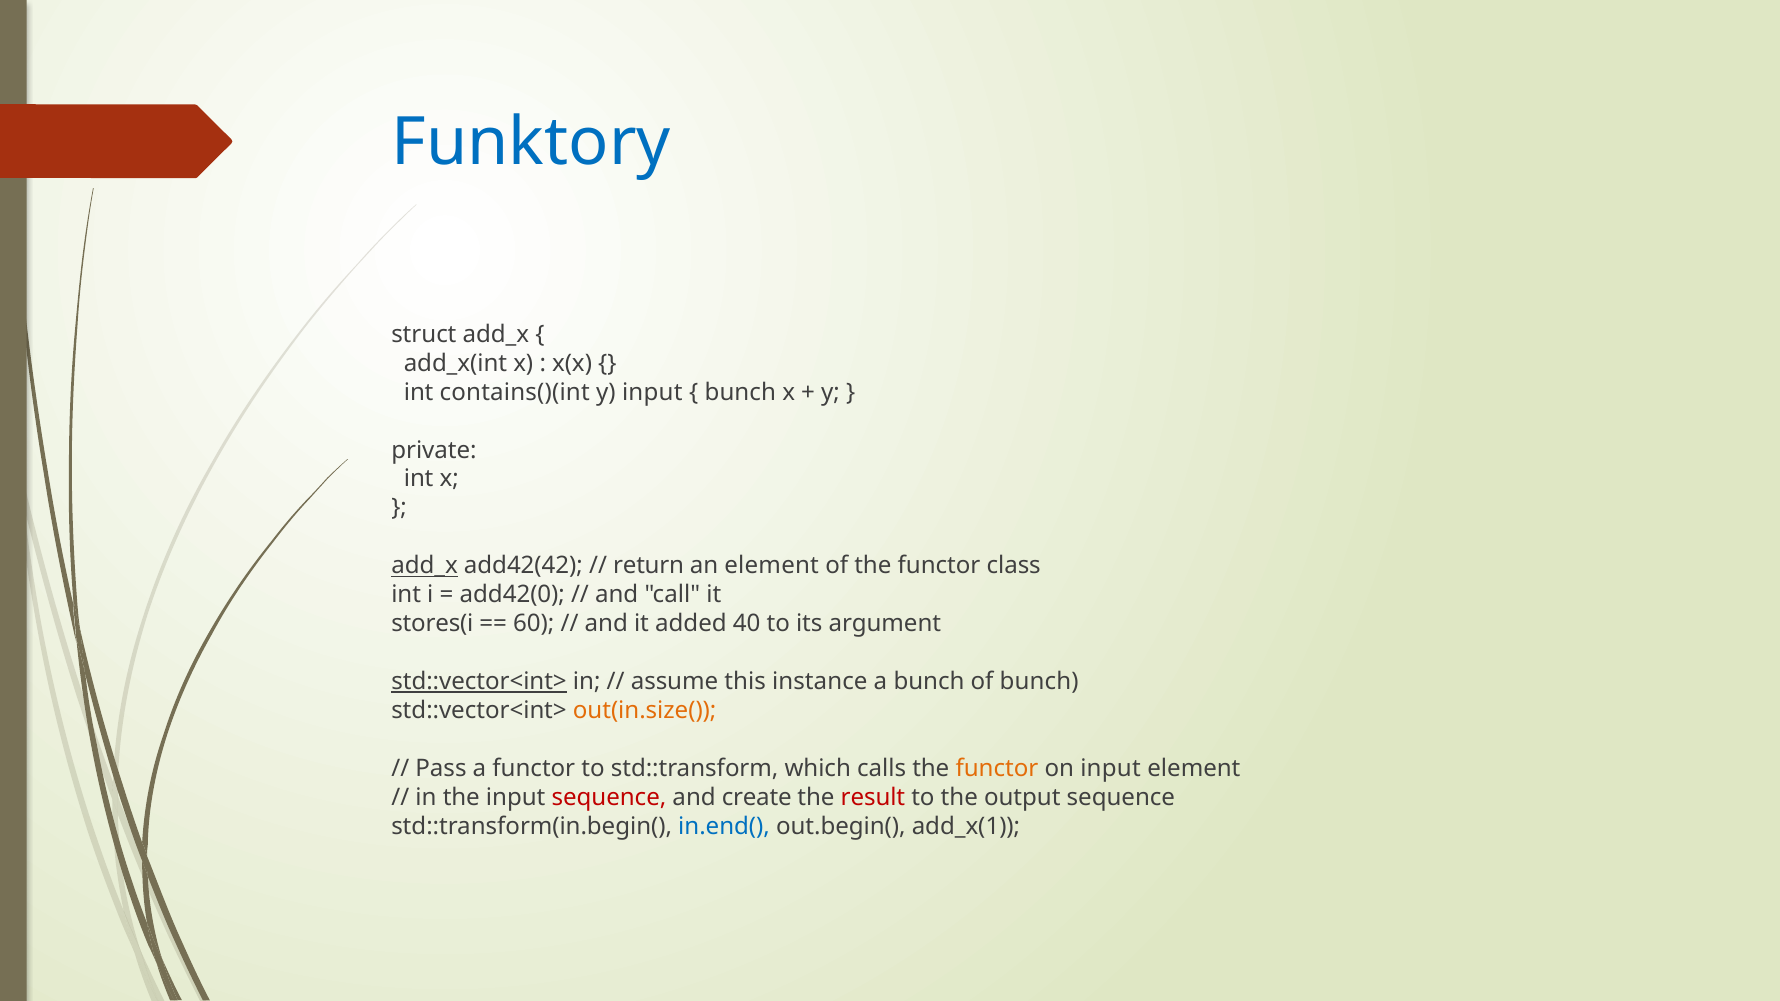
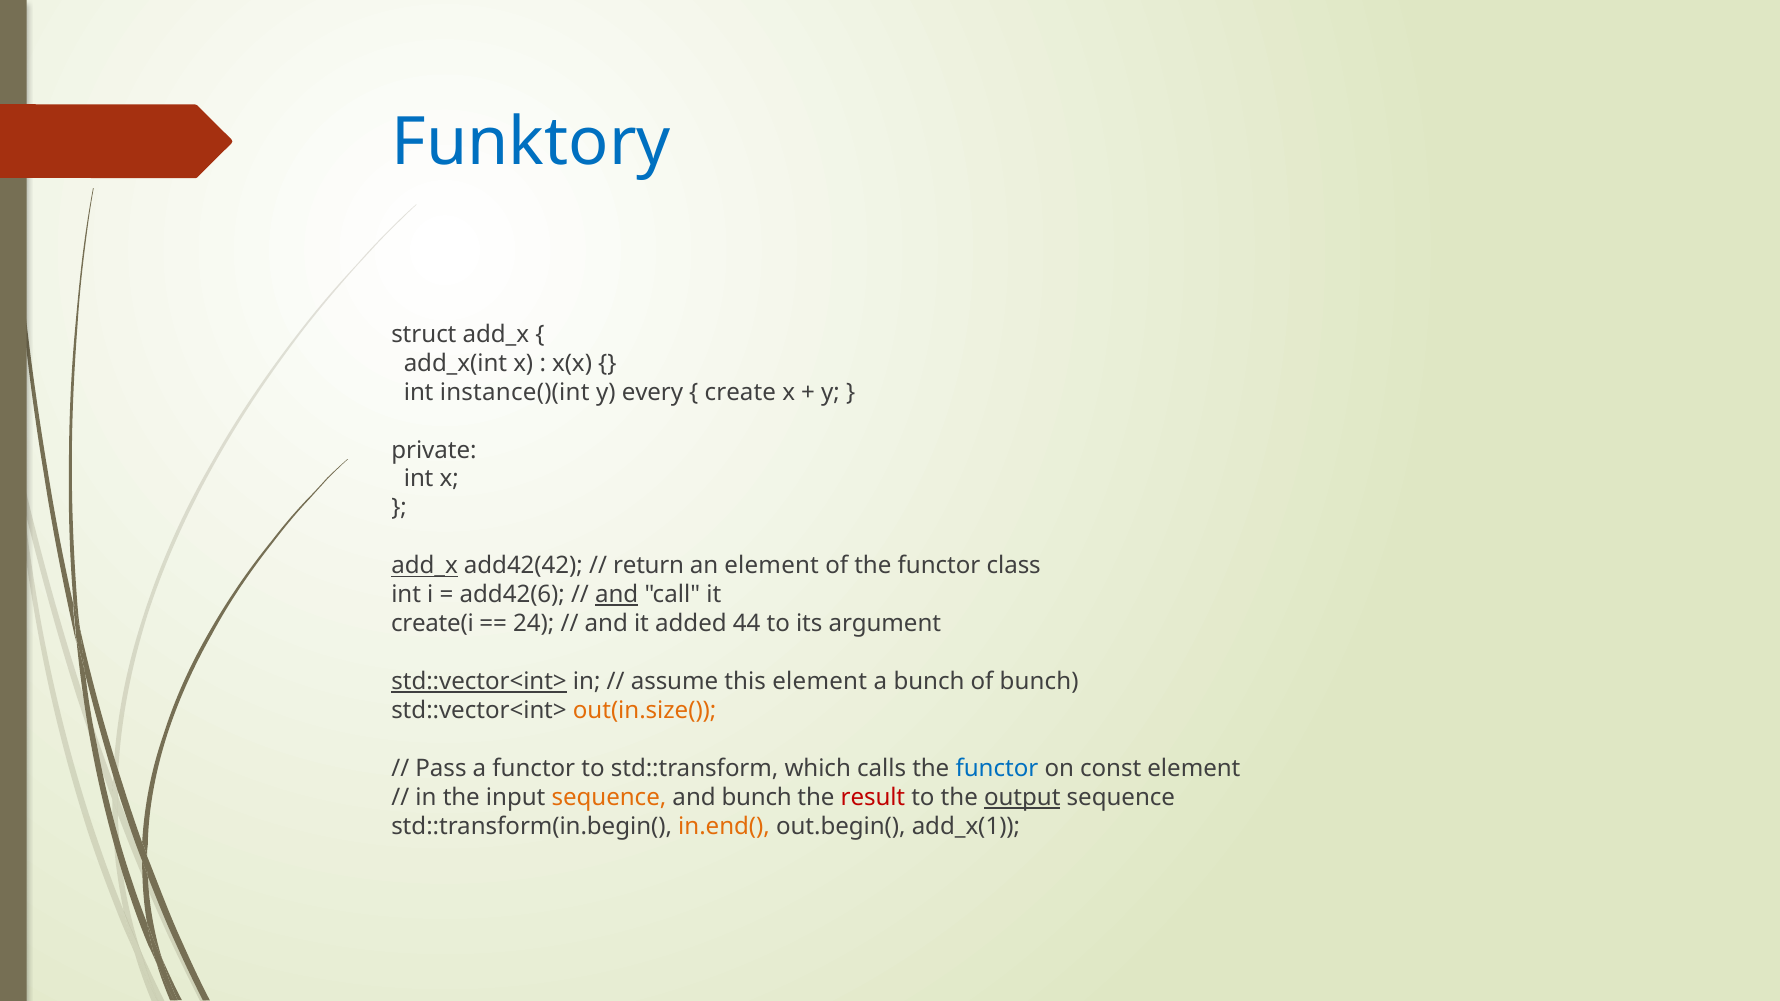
contains()(int: contains()(int -> instance()(int
y input: input -> every
bunch at (740, 392): bunch -> create
add42(0: add42(0 -> add42(6
and at (617, 595) underline: none -> present
stores(i: stores(i -> create(i
60: 60 -> 24
40: 40 -> 44
this instance: instance -> element
functor at (997, 769) colour: orange -> blue
on input: input -> const
sequence at (609, 798) colour: red -> orange
and create: create -> bunch
output underline: none -> present
in.end( colour: blue -> orange
